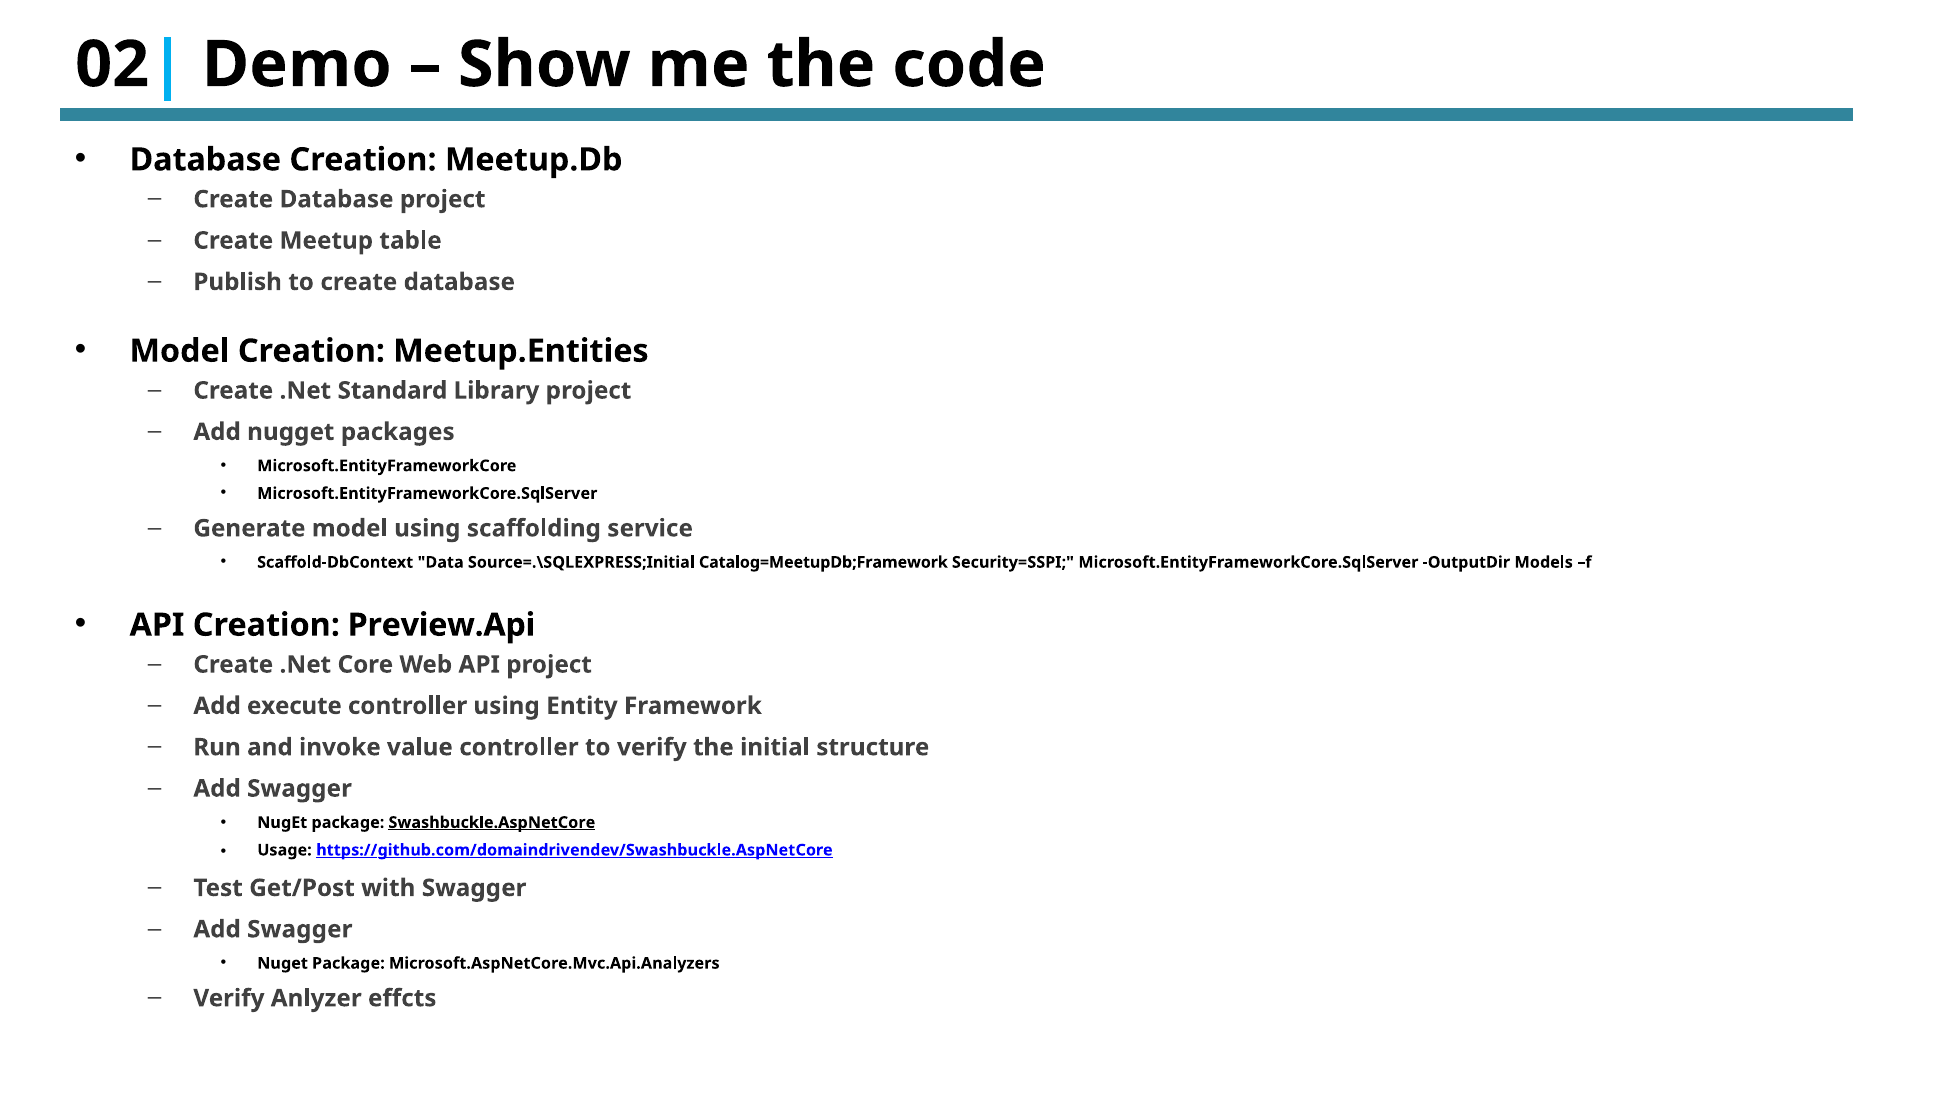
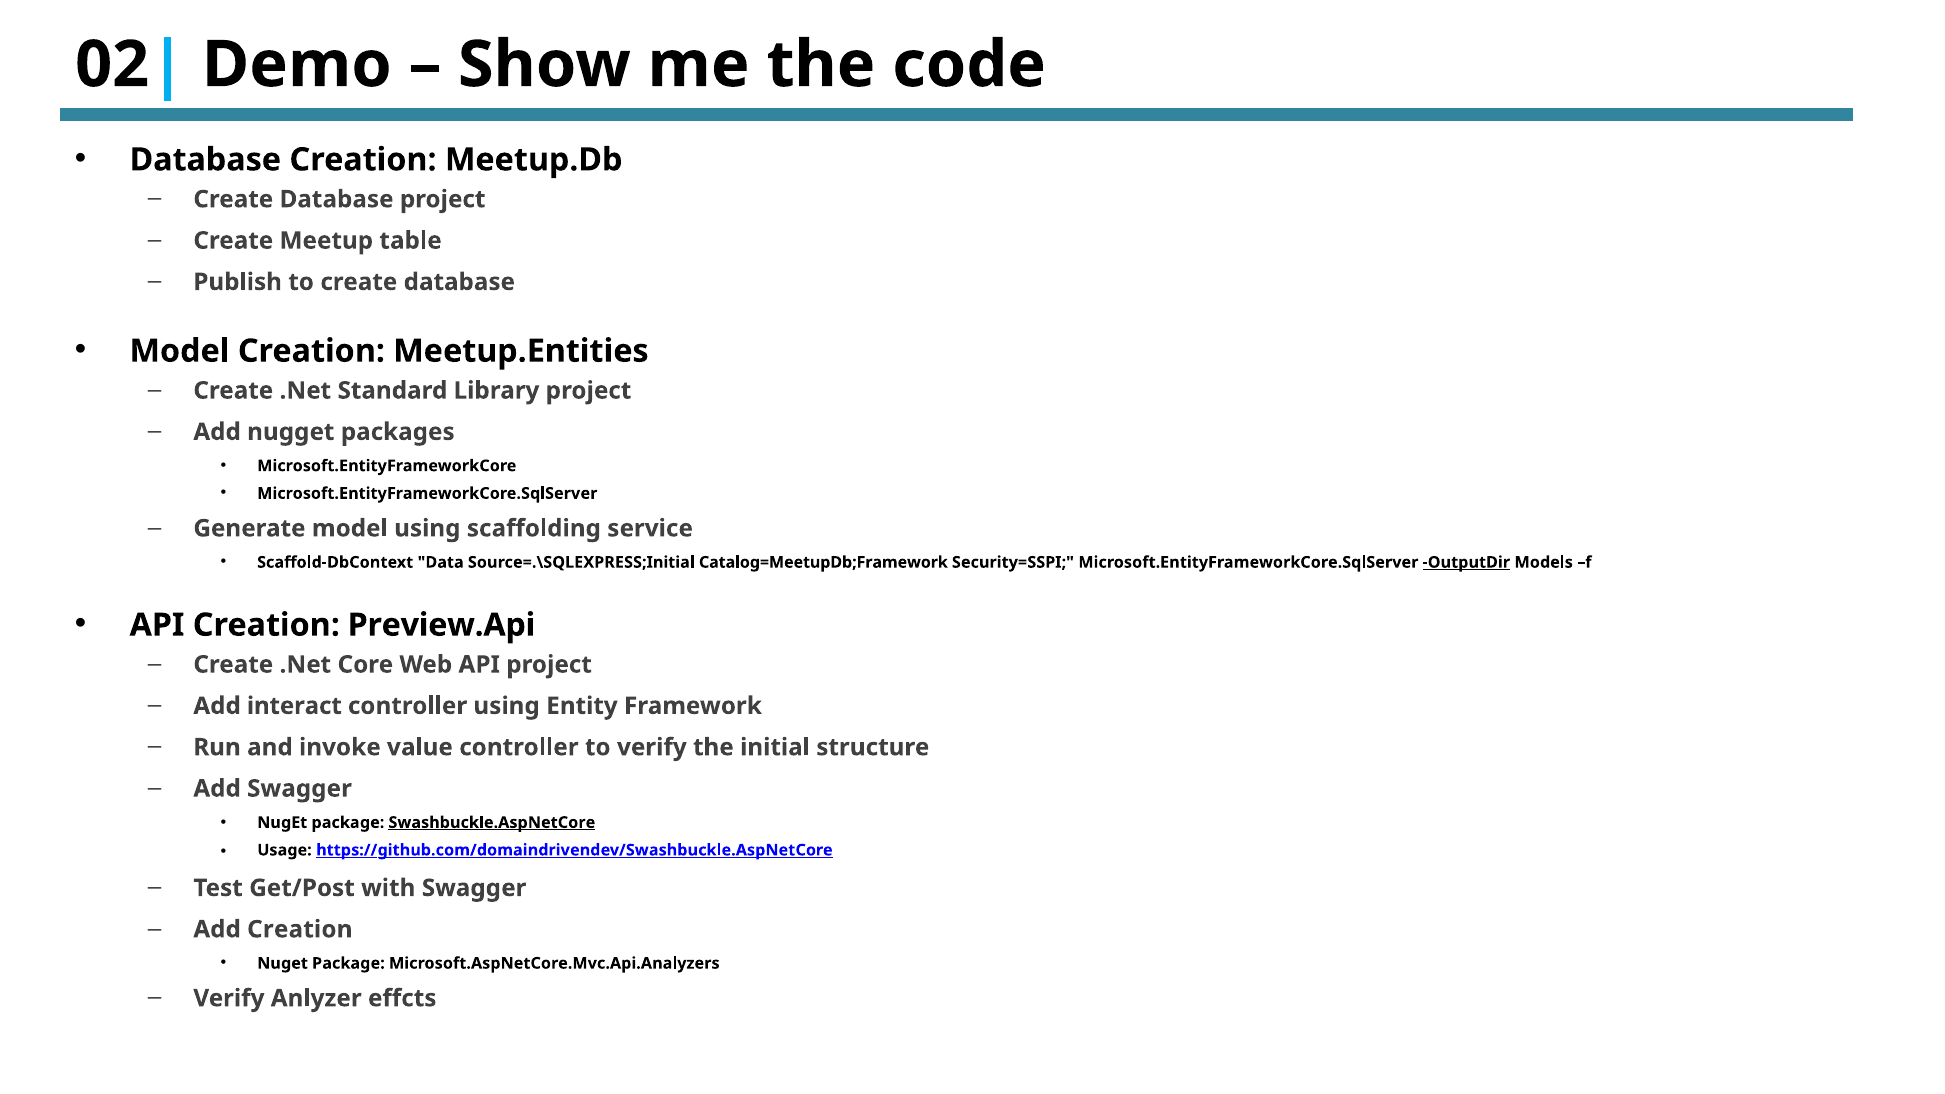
OutputDir underline: none -> present
execute: execute -> interact
Swagger at (300, 929): Swagger -> Creation
